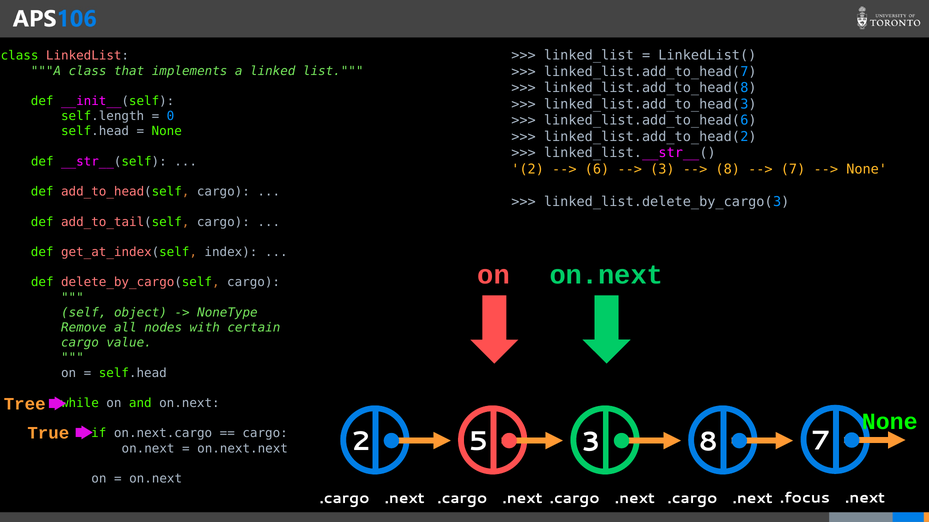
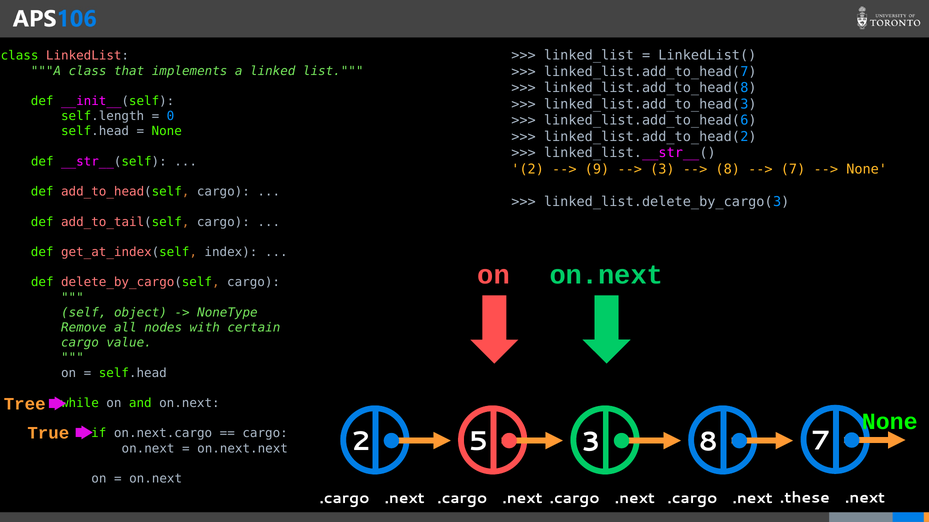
6: 6 -> 9
.focus: .focus -> .these
